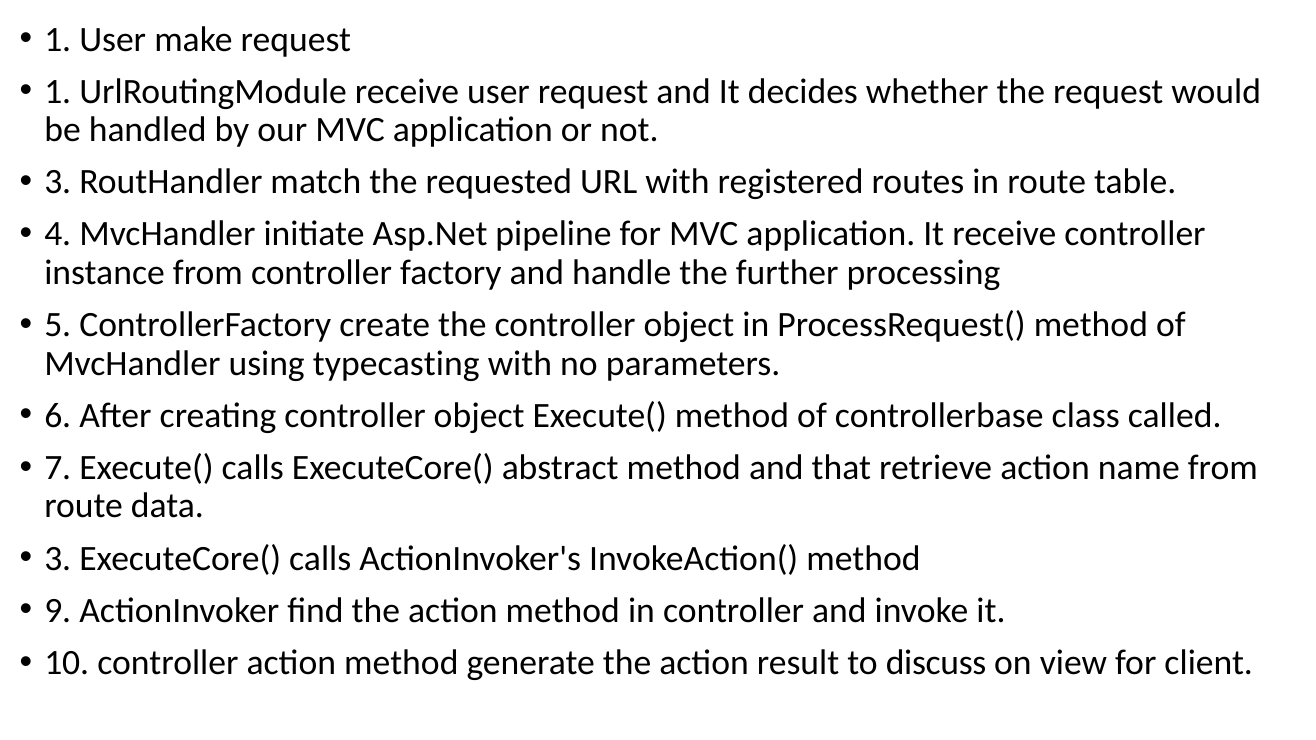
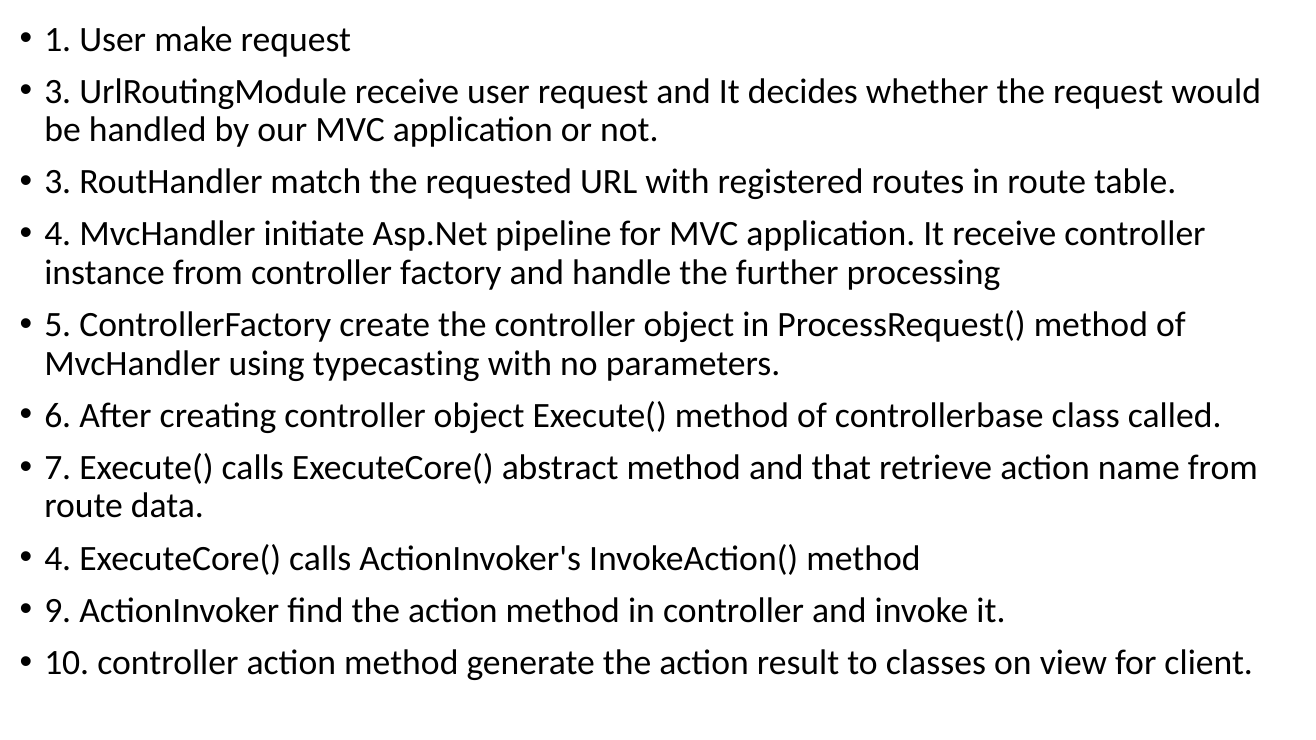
1 at (58, 91): 1 -> 3
3 at (58, 558): 3 -> 4
discuss: discuss -> classes
